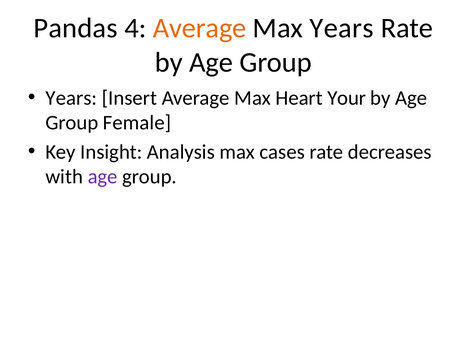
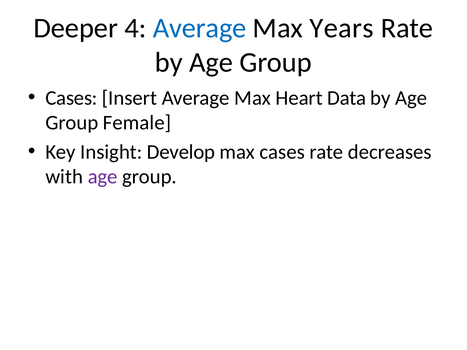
Pandas: Pandas -> Deeper
Average at (200, 28) colour: orange -> blue
Years at (71, 98): Years -> Cases
Your: Your -> Data
Analysis: Analysis -> Develop
